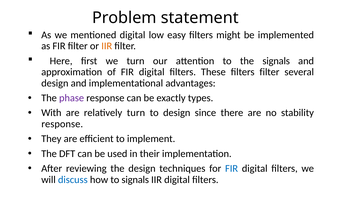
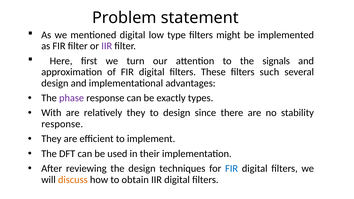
easy: easy -> type
IIR at (107, 46) colour: orange -> purple
filters filter: filter -> such
relatively turn: turn -> they
discuss colour: blue -> orange
to signals: signals -> obtain
